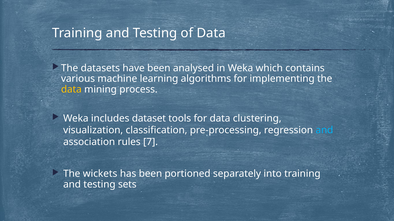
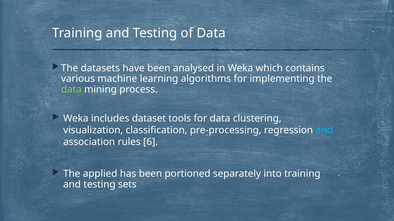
data at (71, 90) colour: yellow -> light green
7: 7 -> 6
wickets: wickets -> applied
